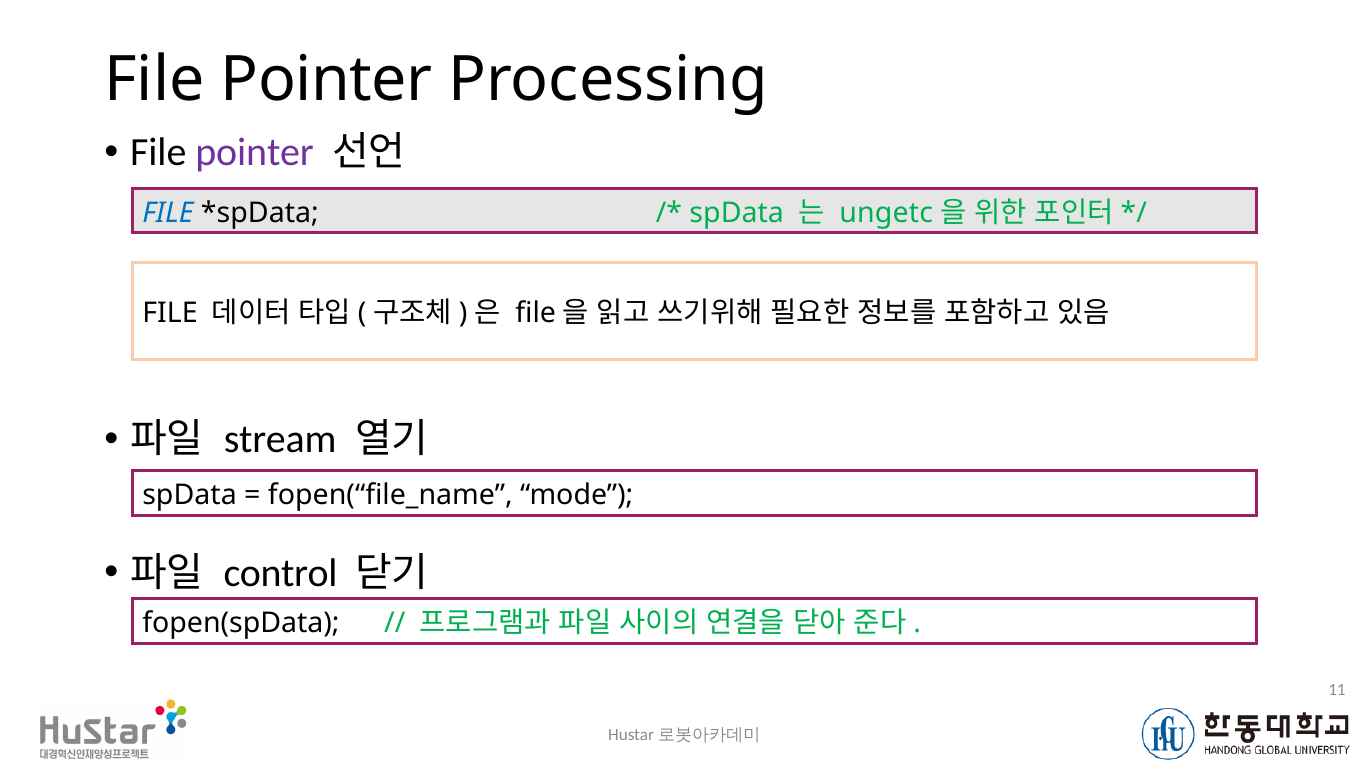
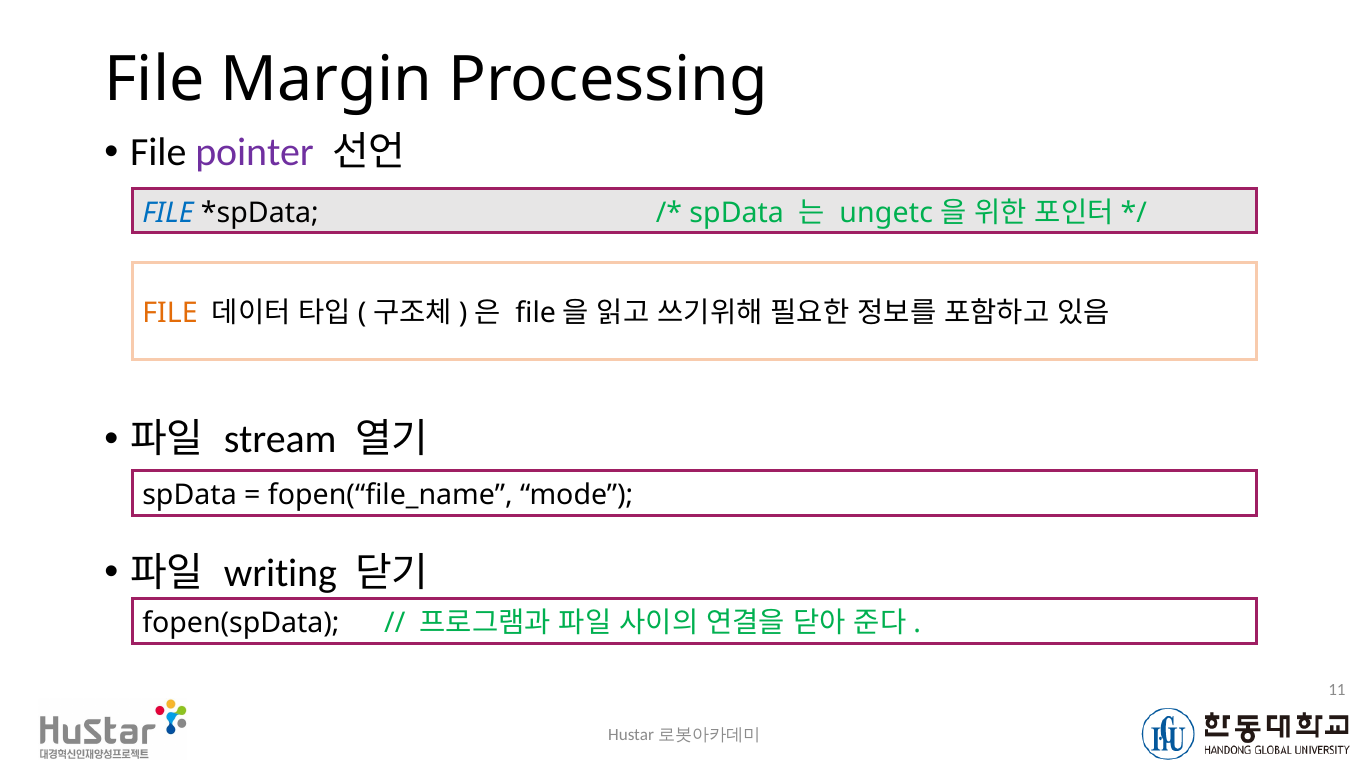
Pointer at (327, 80): Pointer -> Margin
FILE at (170, 313) colour: black -> orange
control: control -> writing
